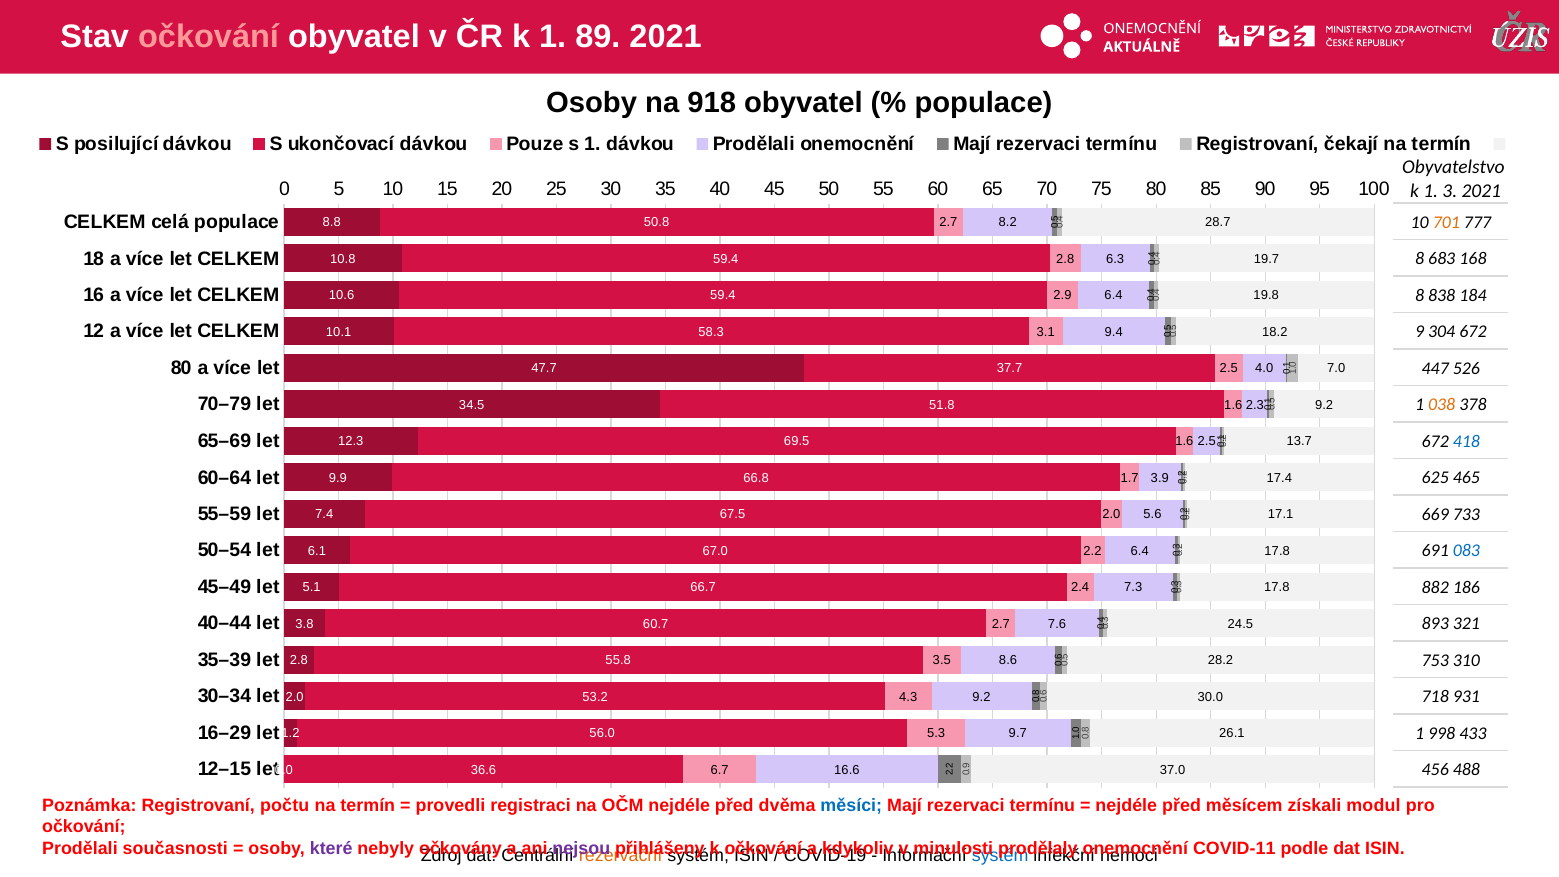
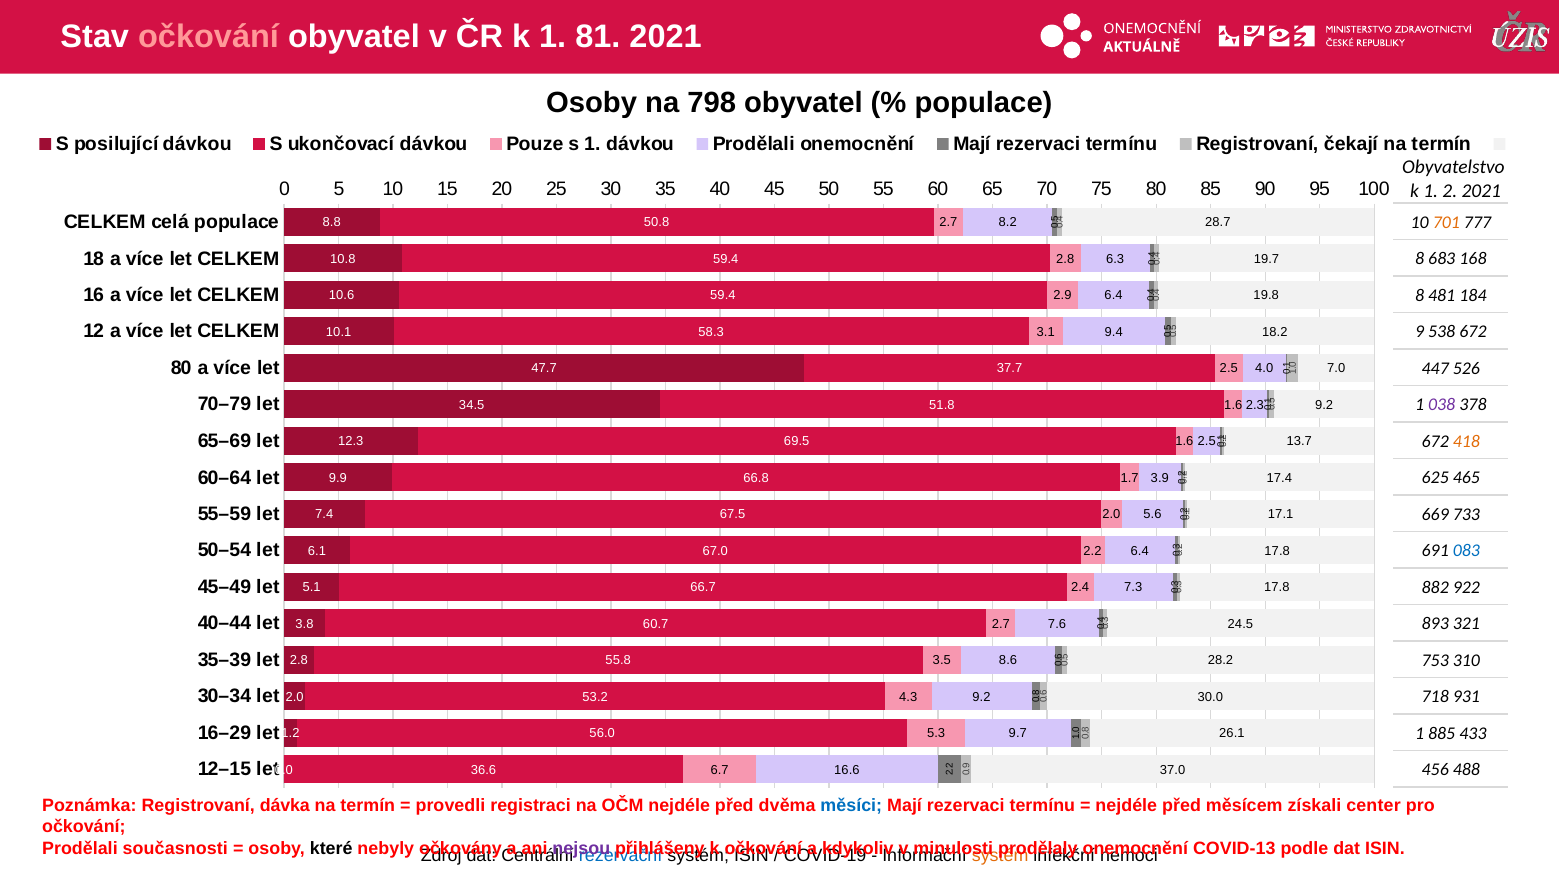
89: 89 -> 81
918: 918 -> 798
1 3: 3 -> 2
838: 838 -> 481
304: 304 -> 538
038 colour: orange -> purple
418 colour: blue -> orange
186: 186 -> 922
998: 998 -> 885
počtu: počtu -> dávka
modul: modul -> center
které colour: purple -> black
COVID-11: COVID-11 -> COVID-13
rezervační colour: orange -> blue
systém at (1000, 856) colour: blue -> orange
